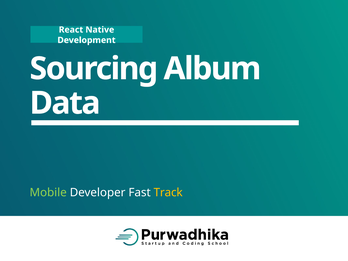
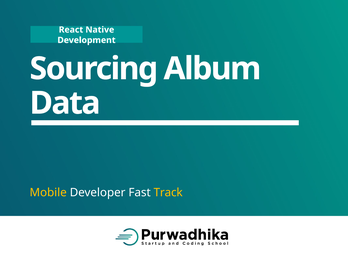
Mobile colour: light green -> yellow
